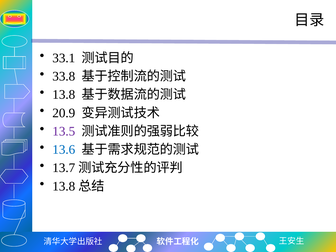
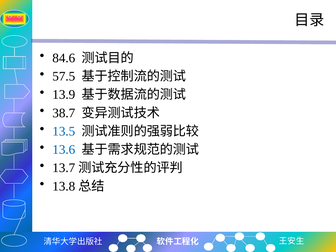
33.1: 33.1 -> 84.6
33.8: 33.8 -> 57.5
13.8 at (64, 95): 13.8 -> 13.9
20.9: 20.9 -> 38.7
13.5 colour: purple -> blue
